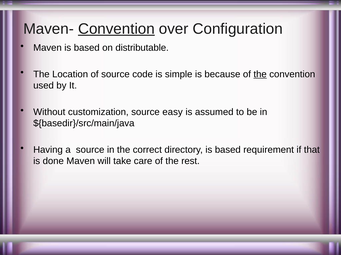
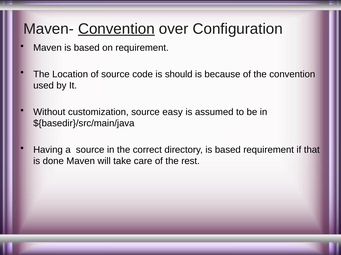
on distributable: distributable -> requirement
simple: simple -> should
the at (260, 74) underline: present -> none
